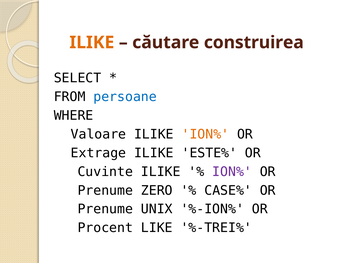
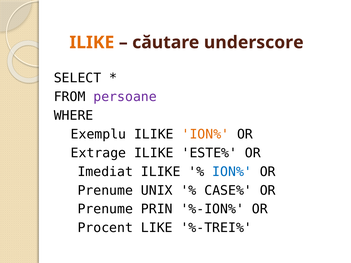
construirea: construirea -> underscore
persoane colour: blue -> purple
Valoare: Valoare -> Exemplu
Cuvinte: Cuvinte -> Imediat
ION% at (232, 172) colour: purple -> blue
ZERO: ZERO -> UNIX
UNIX: UNIX -> PRIN
